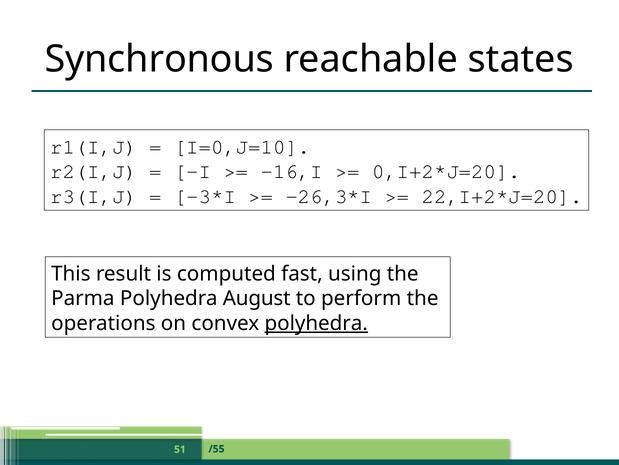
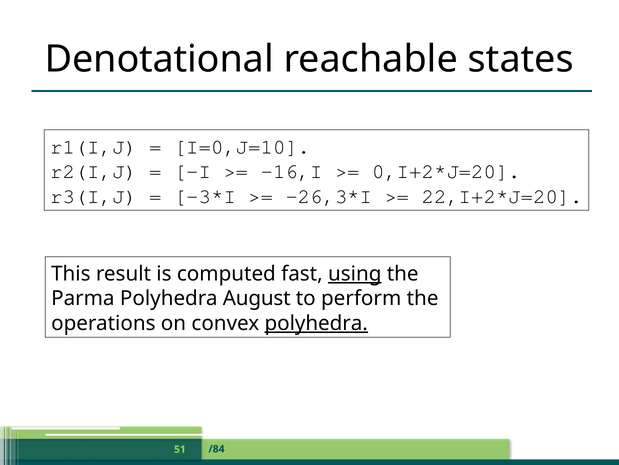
Synchronous: Synchronous -> Denotational
using underline: none -> present
/55: /55 -> /84
